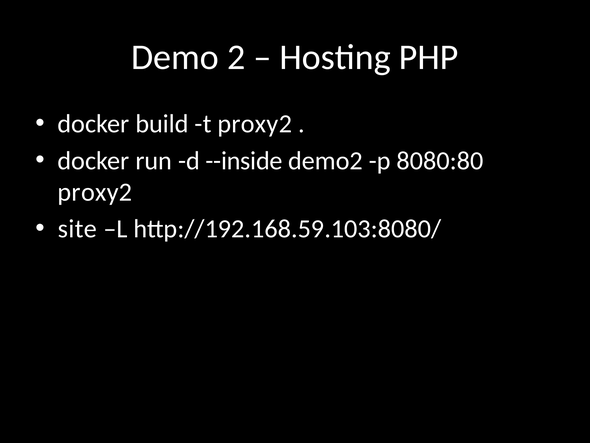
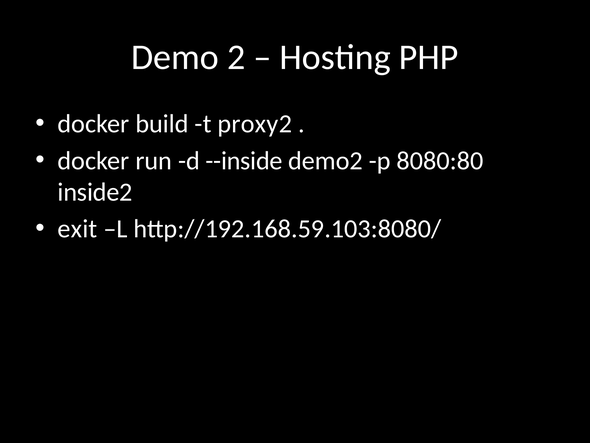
proxy2 at (95, 192): proxy2 -> inside2
site: site -> exit
